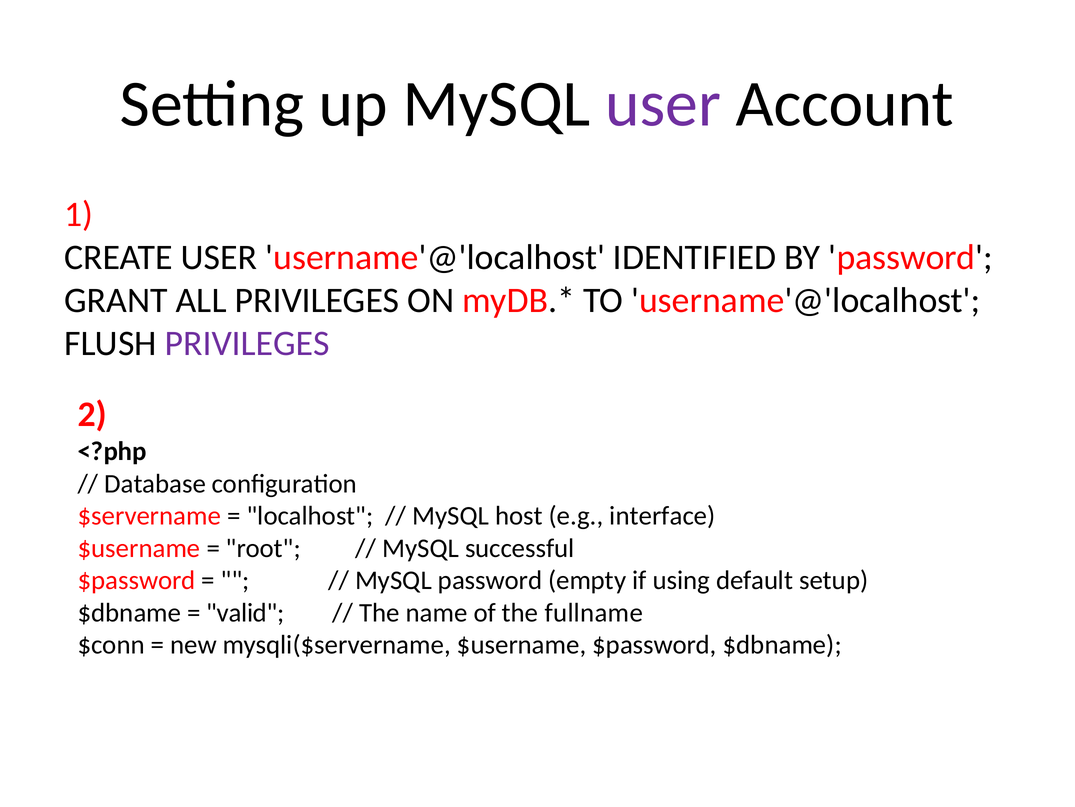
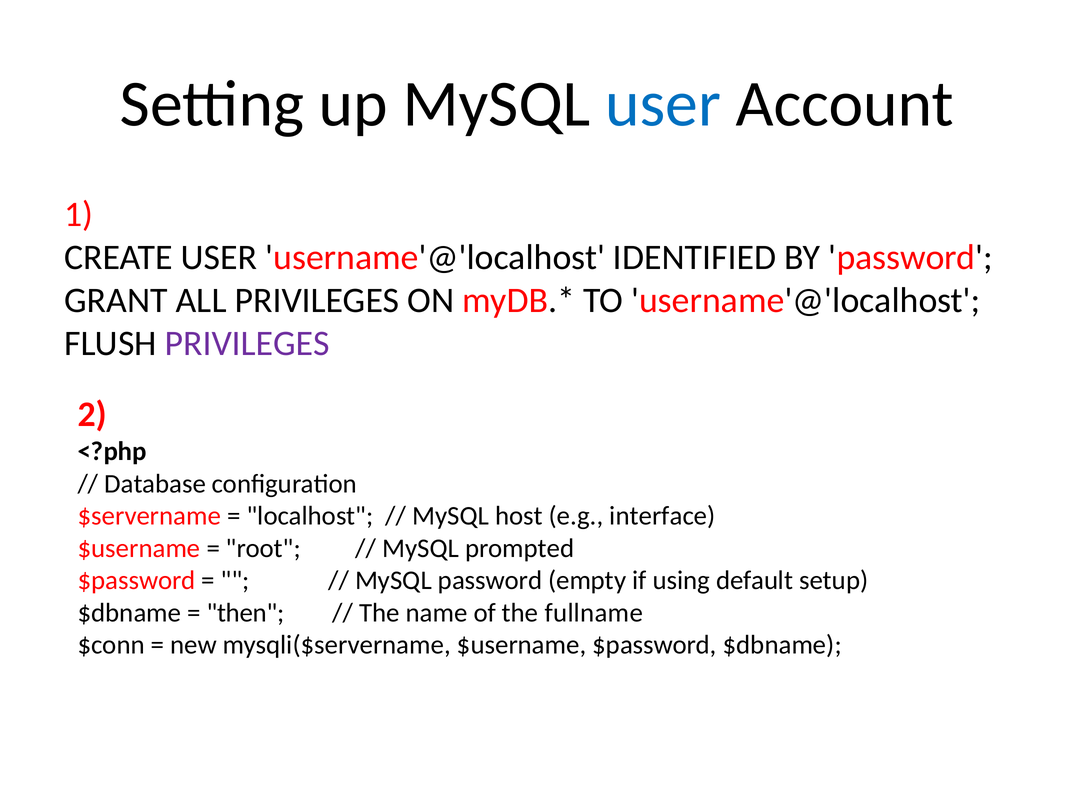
user at (663, 104) colour: purple -> blue
successful: successful -> prompted
valid: valid -> then
